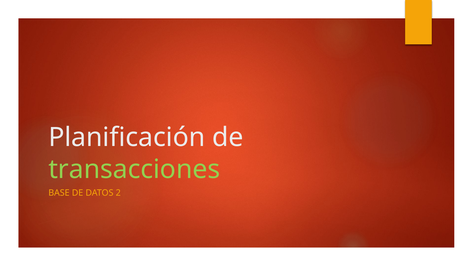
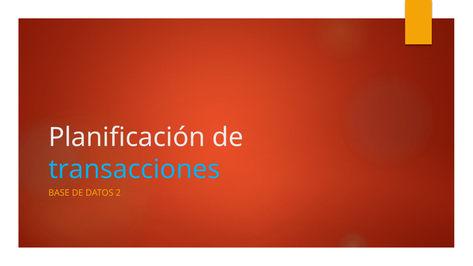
transacciones colour: light green -> light blue
